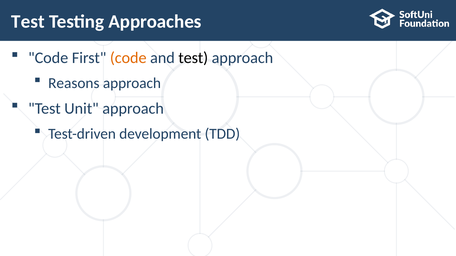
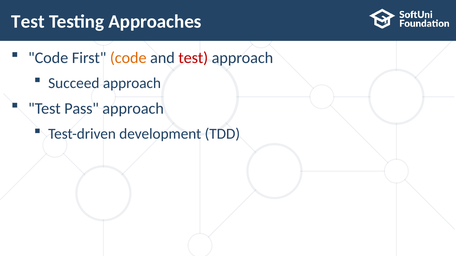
test at (193, 58) colour: black -> red
Reasons: Reasons -> Succeed
Unit: Unit -> Pass
